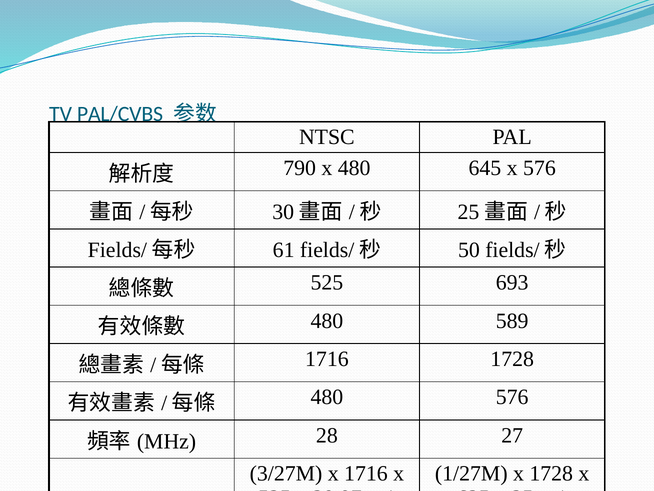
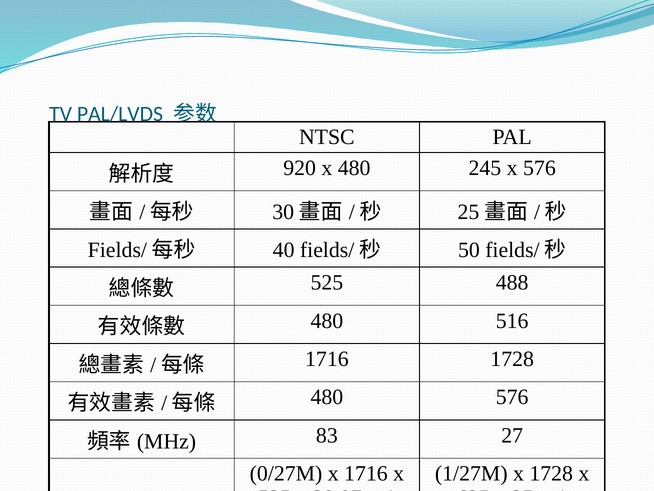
PAL/CVBS: PAL/CVBS -> PAL/LVDS
790: 790 -> 920
645: 645 -> 245
61: 61 -> 40
693: 693 -> 488
589: 589 -> 516
28: 28 -> 83
3/27M: 3/27M -> 0/27M
